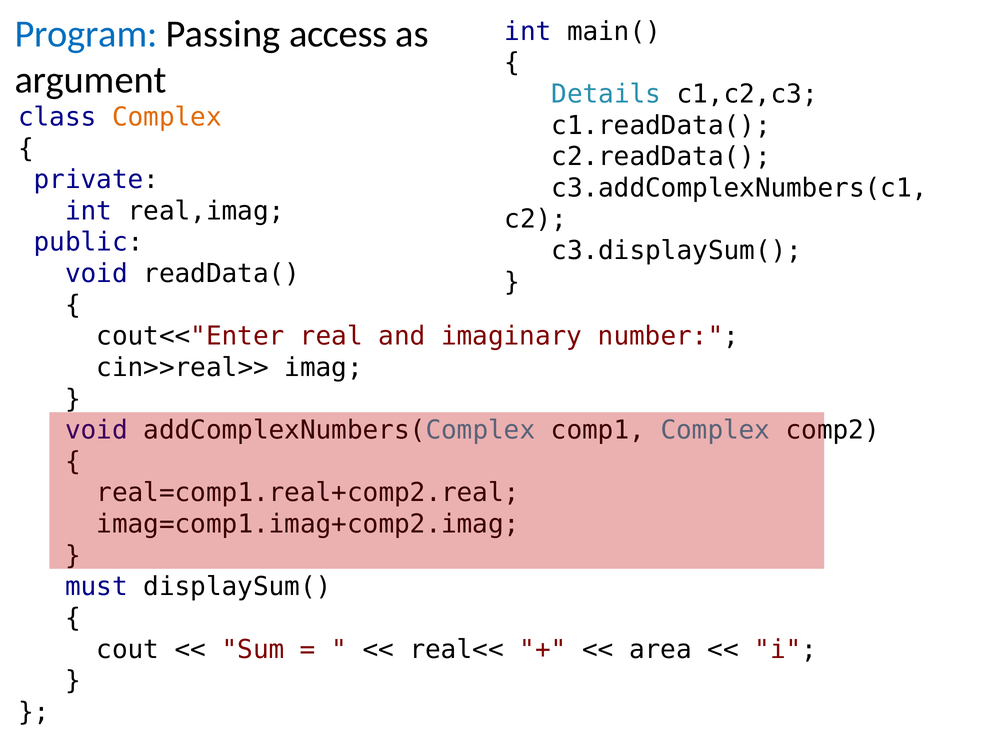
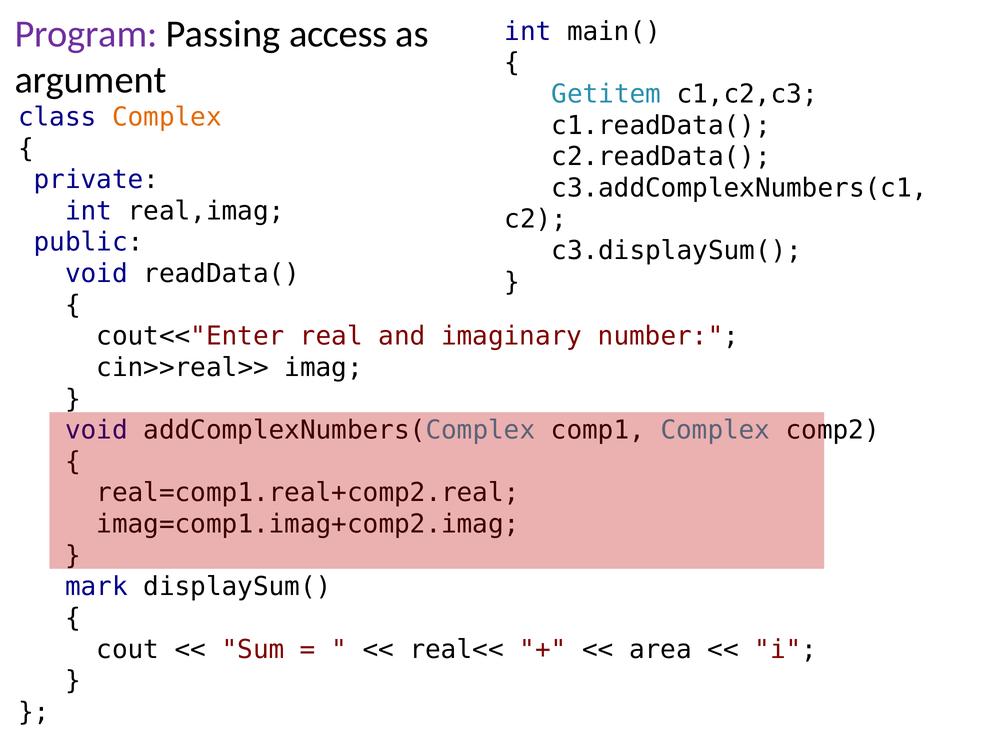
Program colour: blue -> purple
Details: Details -> Getitem
must: must -> mark
